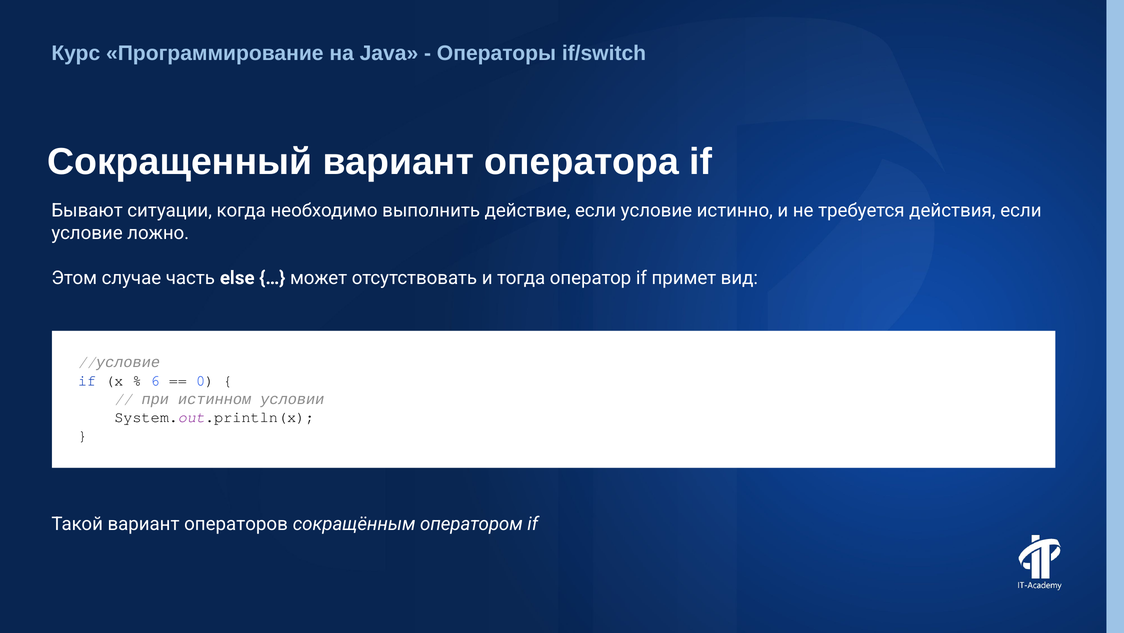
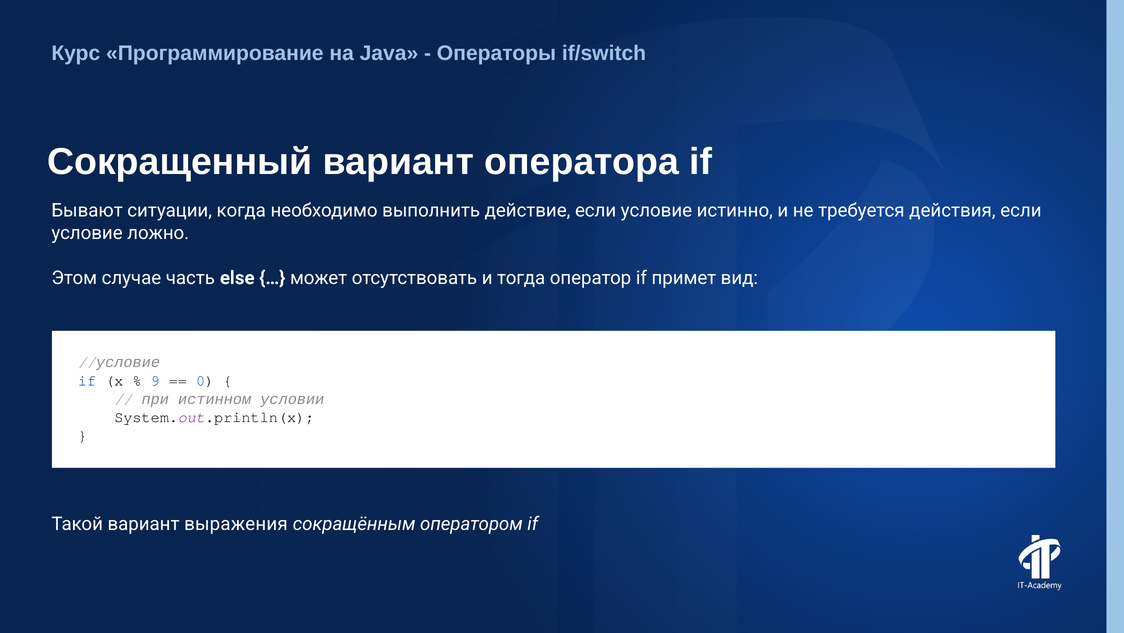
6: 6 -> 9
операторов: операторов -> выражения
